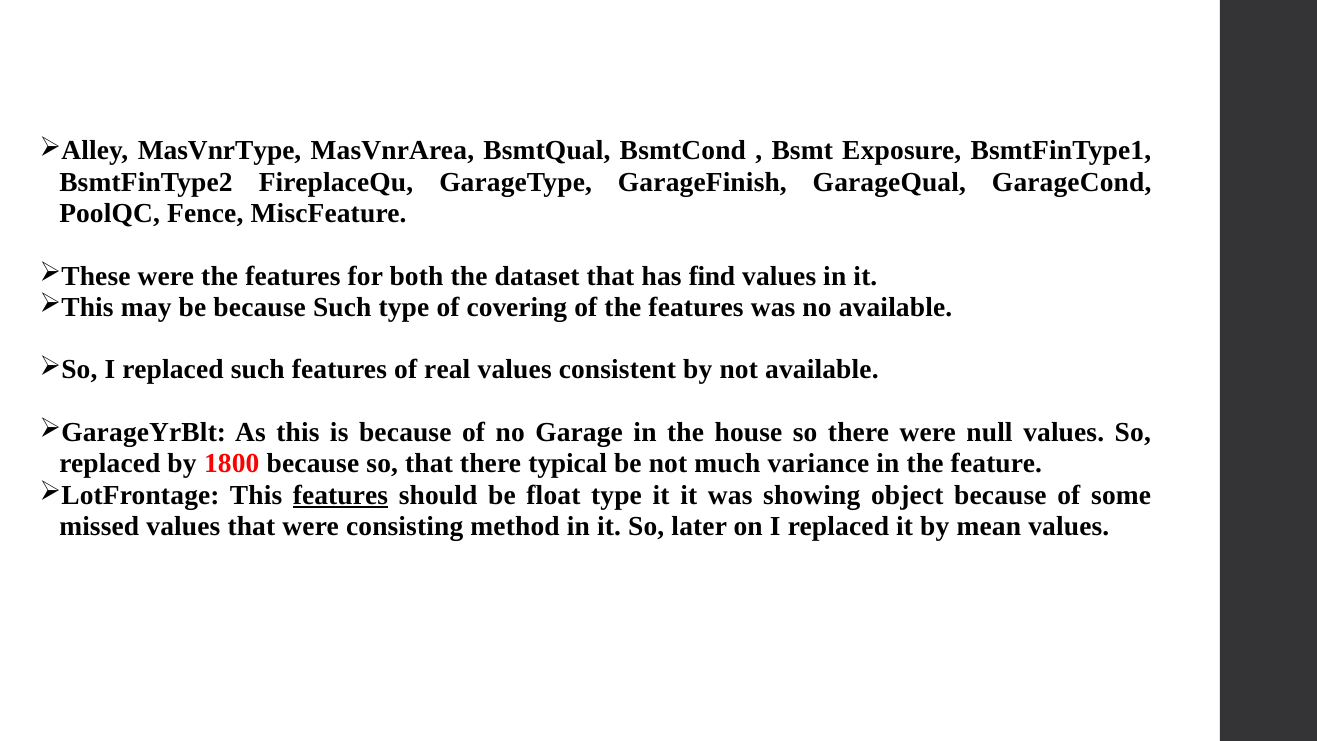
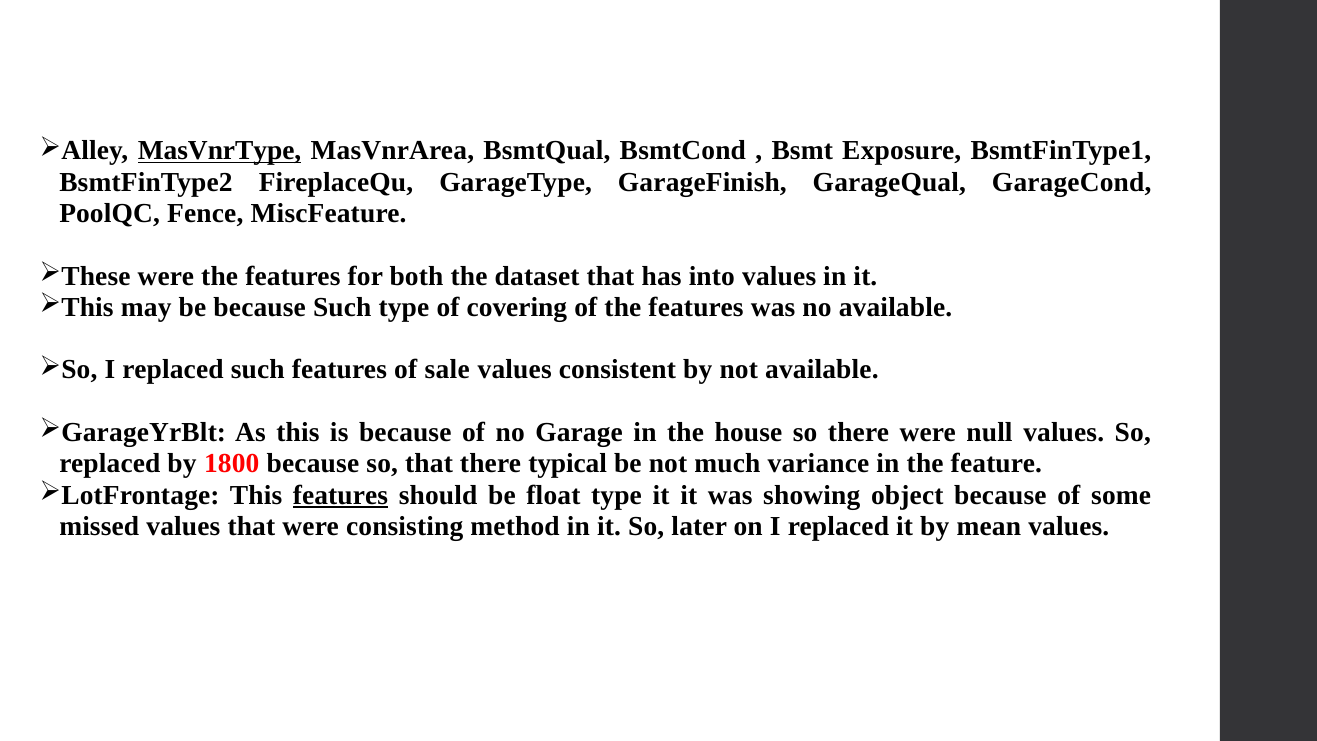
MasVnrType underline: none -> present
find: find -> into
real: real -> sale
